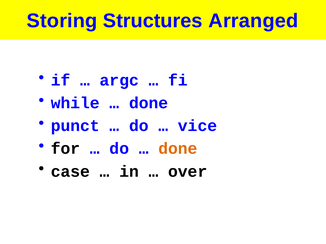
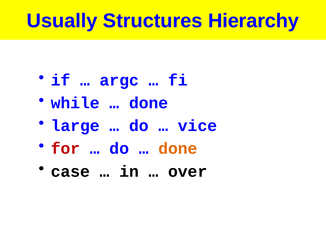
Storing: Storing -> Usually
Arranged: Arranged -> Hierarchy
punct: punct -> large
for colour: black -> red
